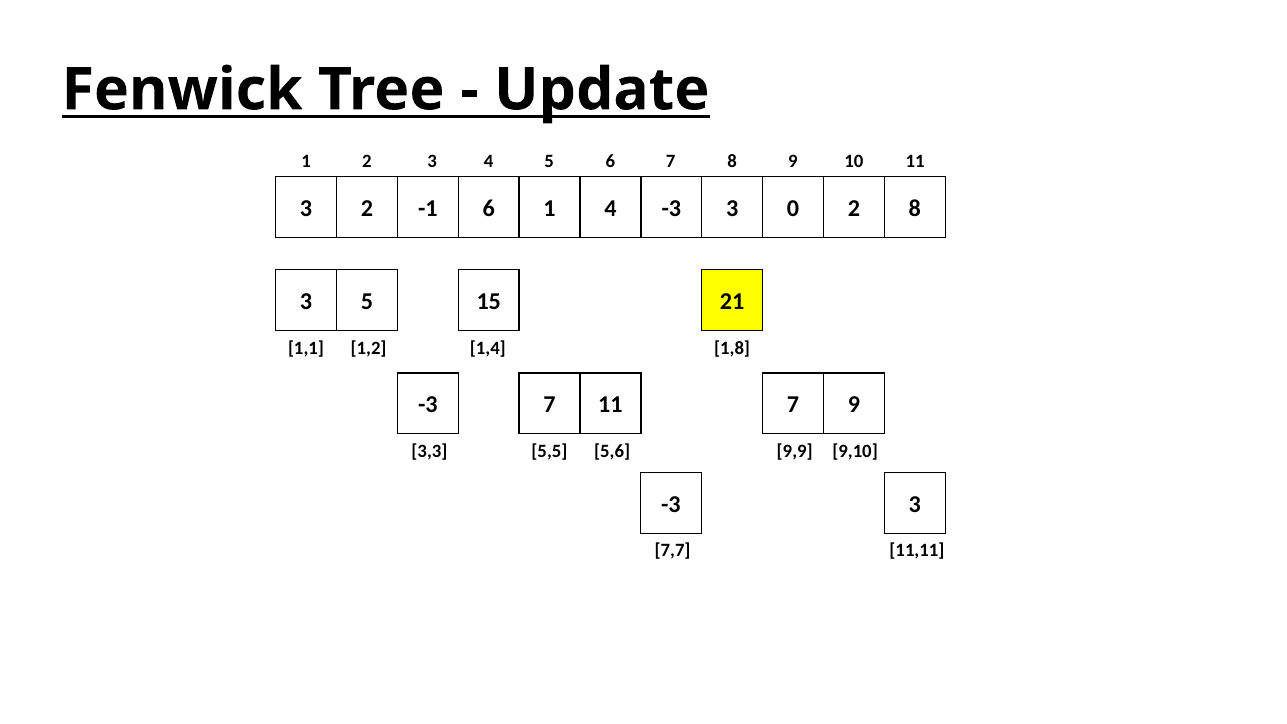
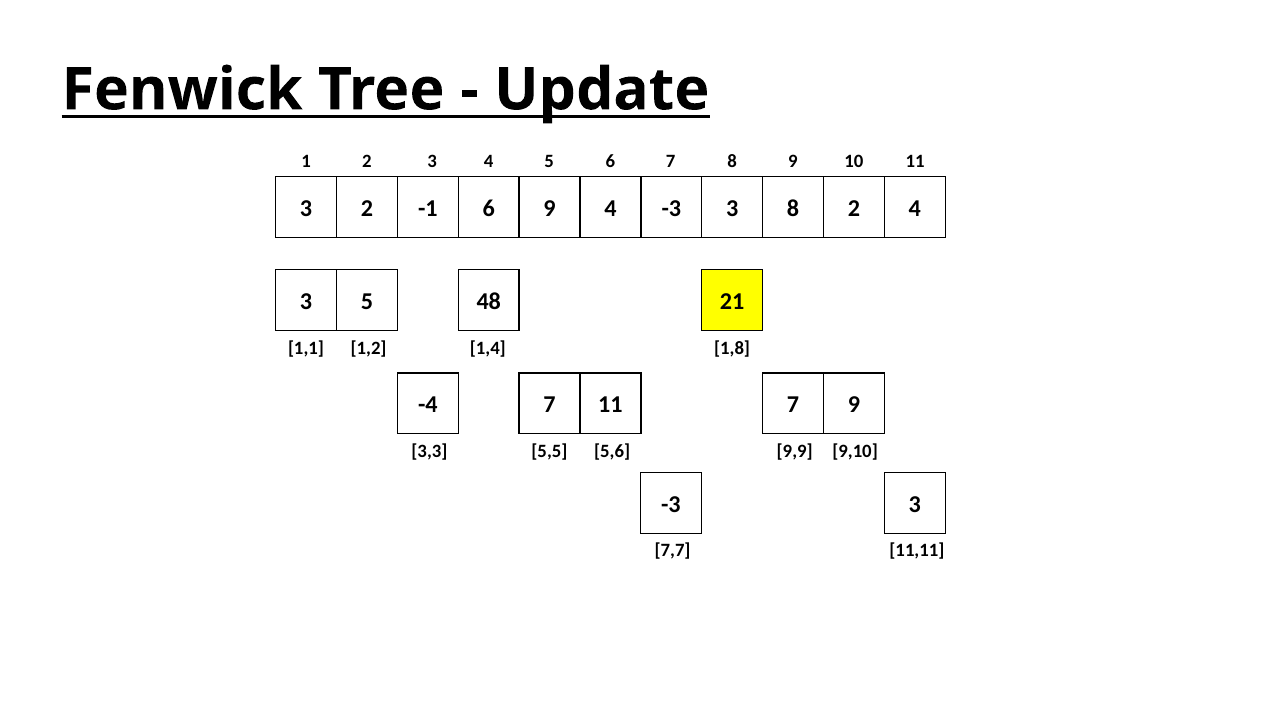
6 1: 1 -> 9
3 0: 0 -> 8
2 8: 8 -> 4
15: 15 -> 48
-3 at (428, 405): -3 -> -4
